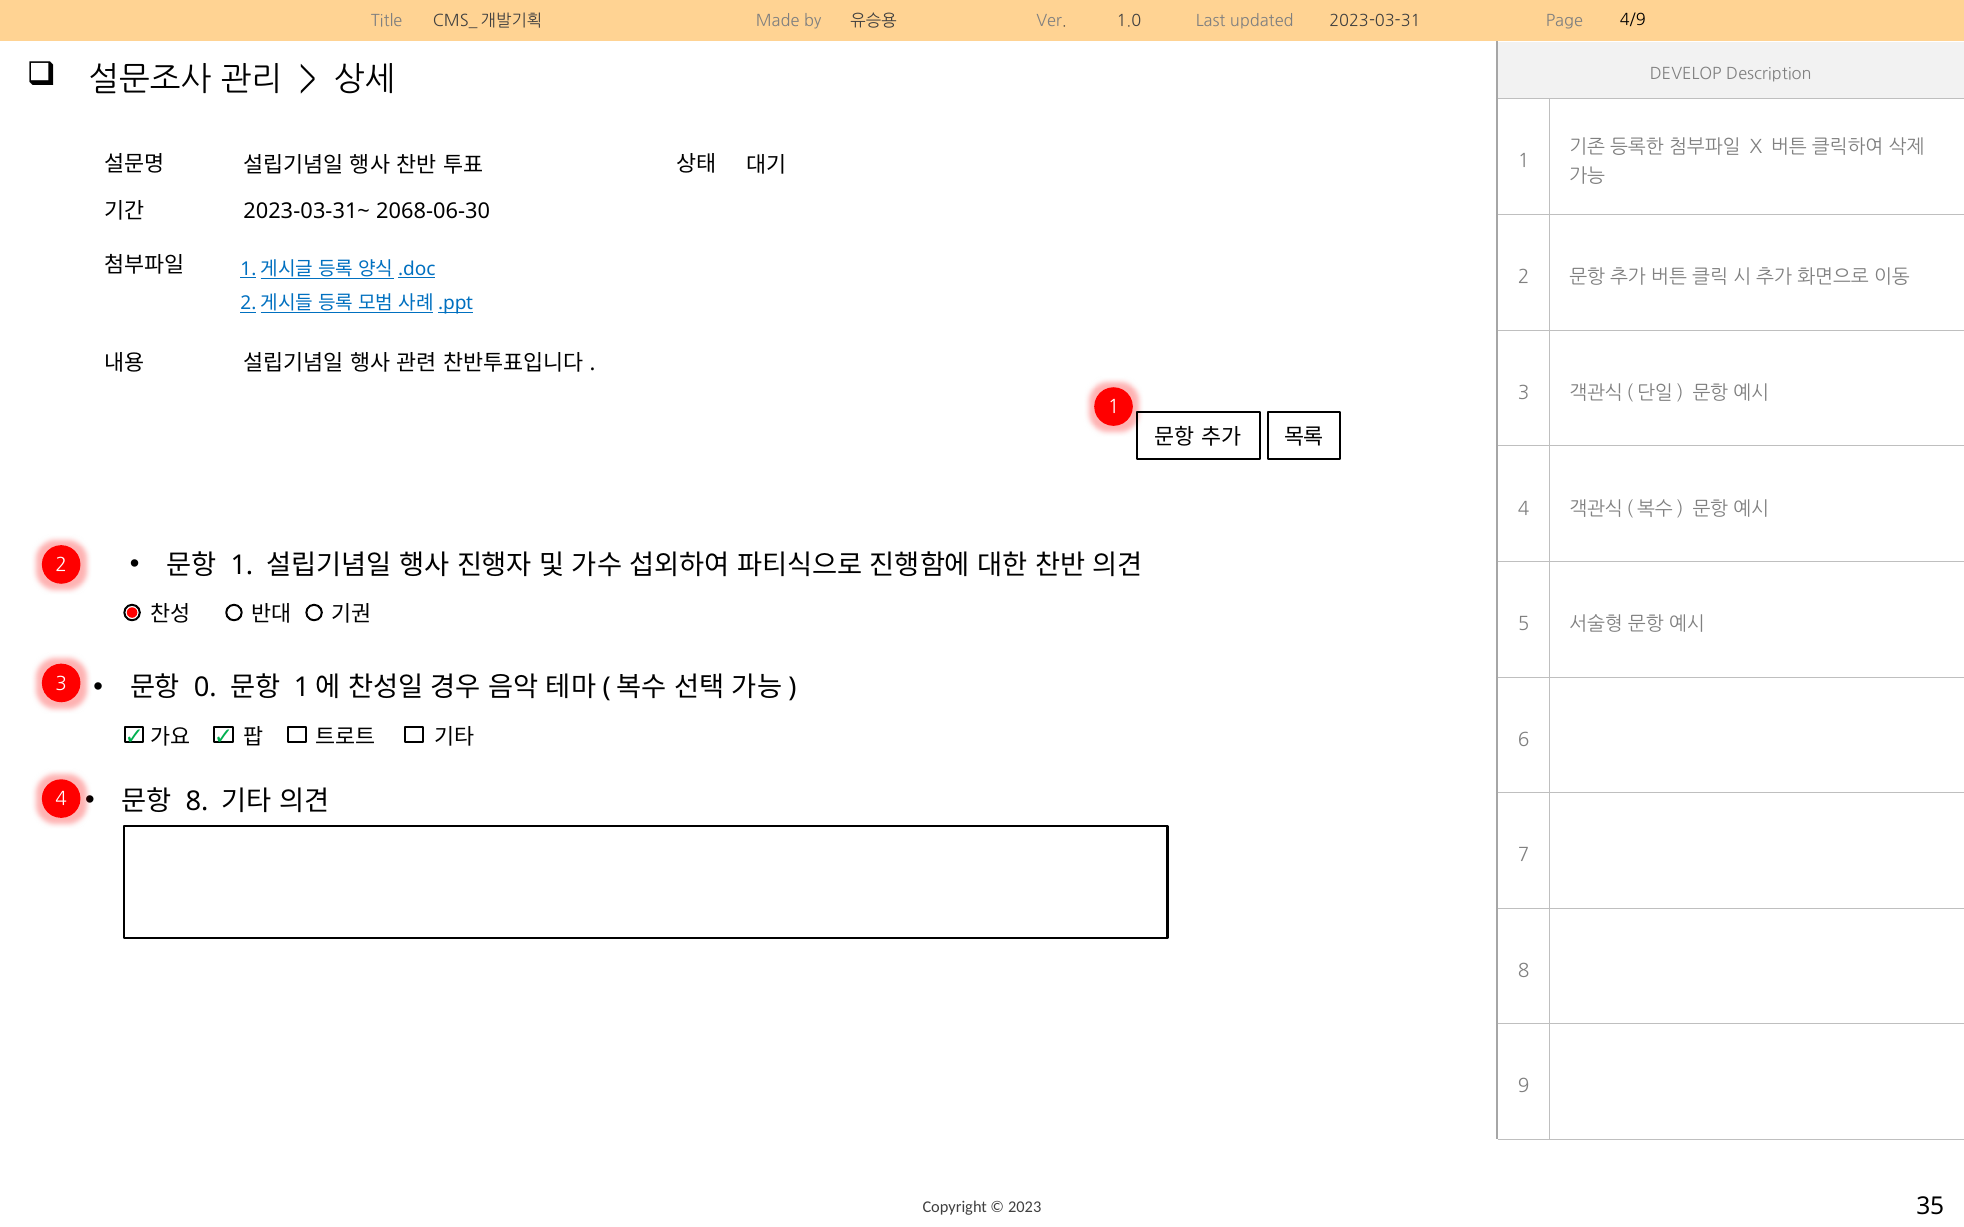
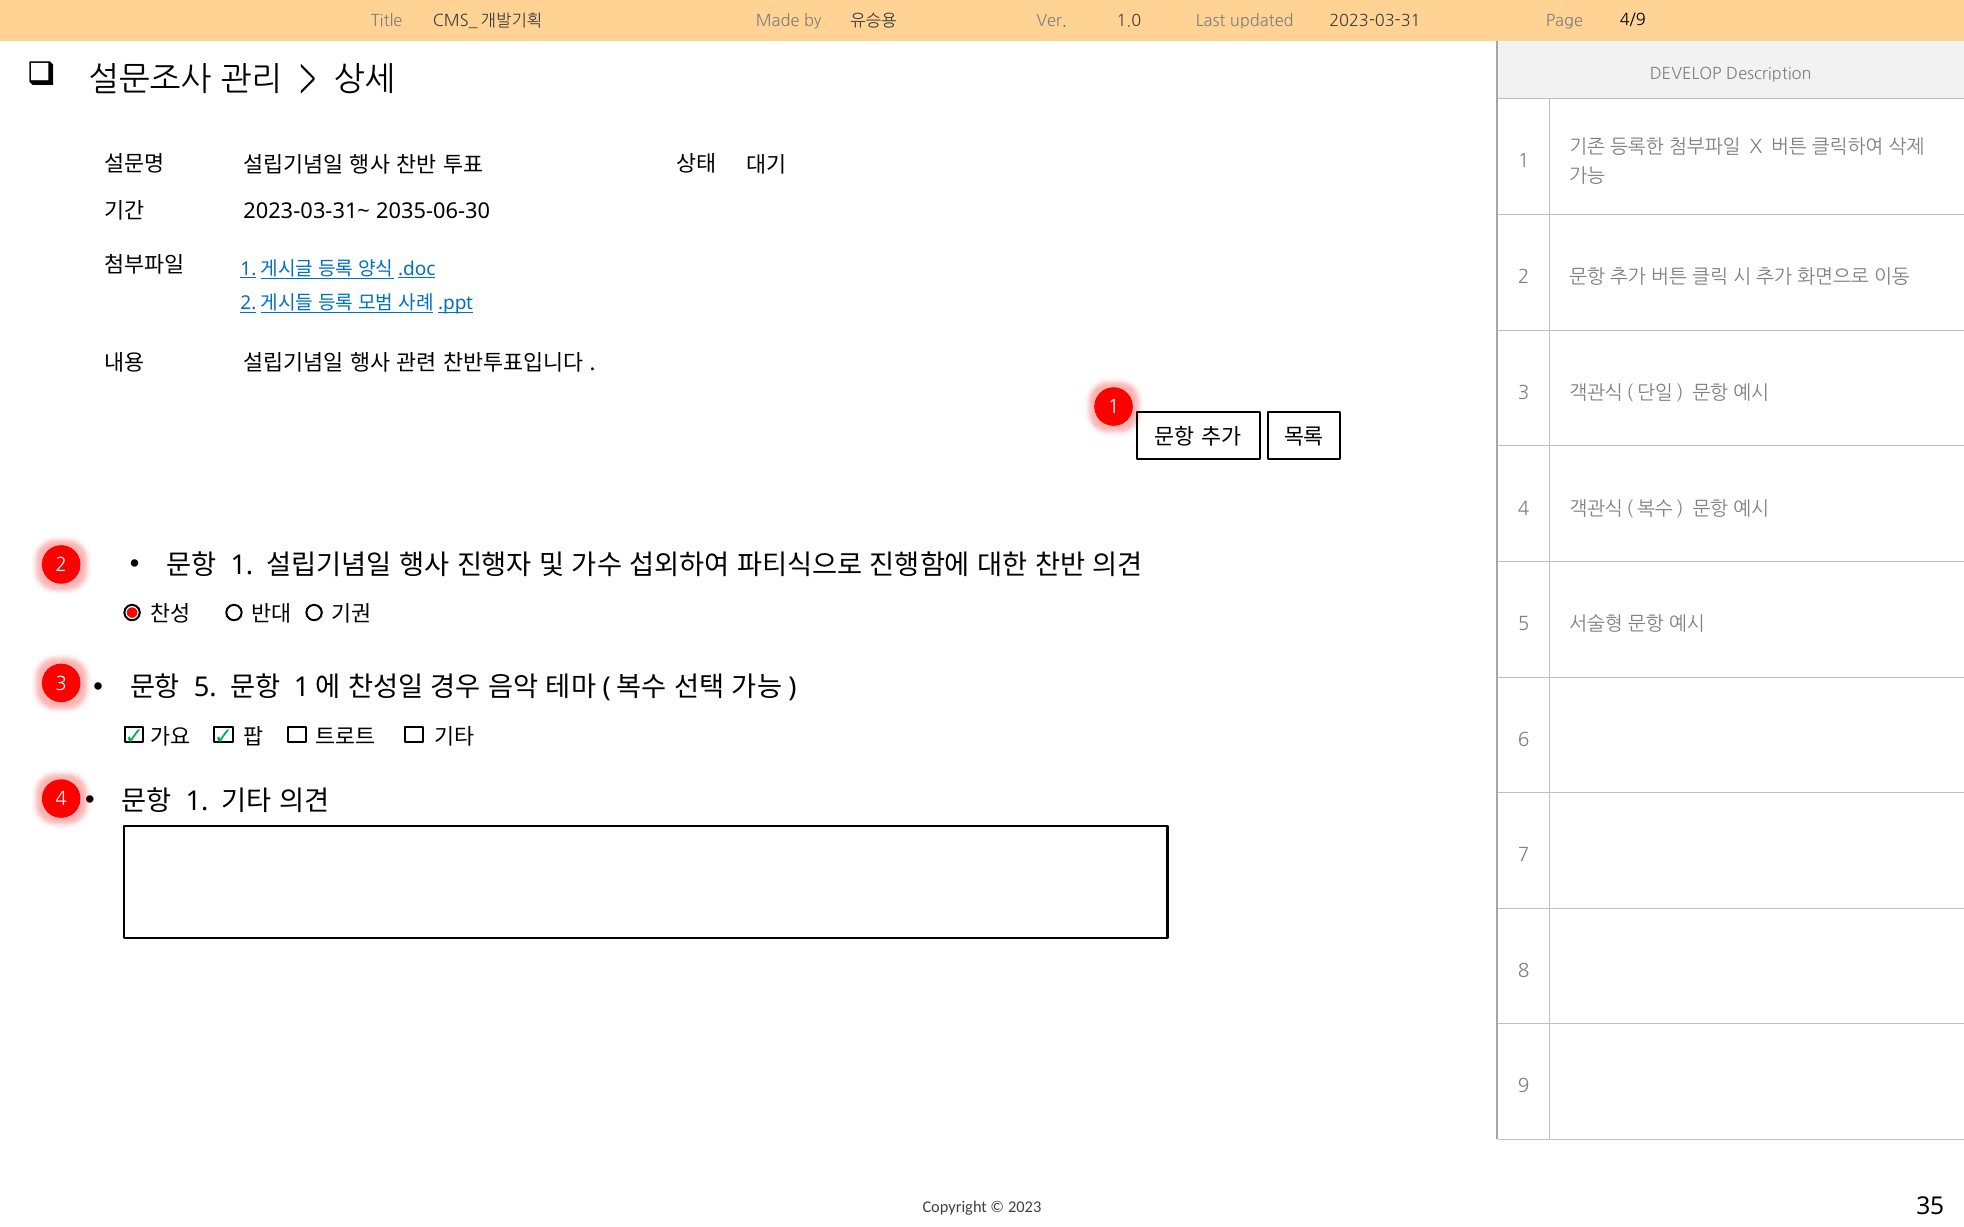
2068-06-30: 2068-06-30 -> 2035-06-30
0 at (205, 688): 0 -> 5
8 at (197, 802): 8 -> 1
